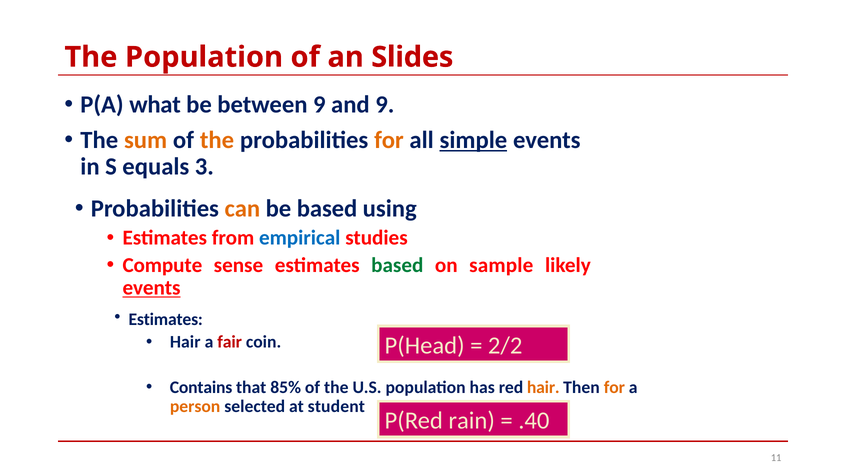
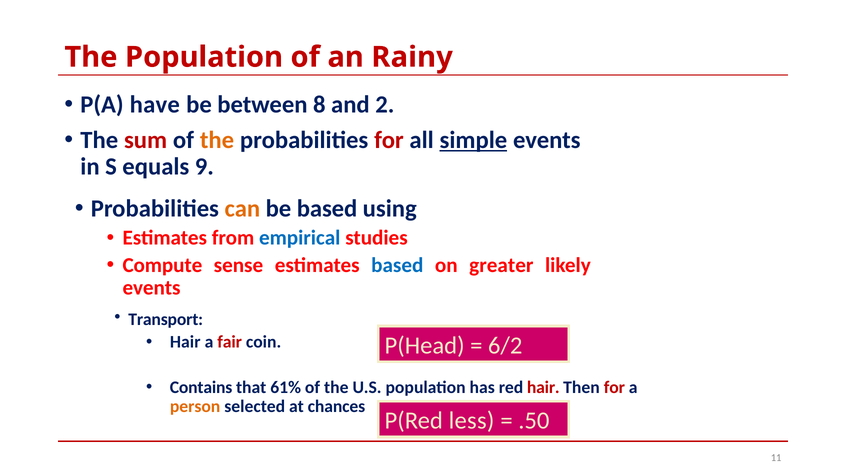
Slides: Slides -> Rainy
what: what -> have
between 9: 9 -> 8
and 9: 9 -> 2
sum colour: orange -> red
for at (389, 140) colour: orange -> red
3: 3 -> 9
based at (397, 265) colour: green -> blue
sample: sample -> greater
events at (151, 288) underline: present -> none
Estimates at (166, 319): Estimates -> Transport
2/2: 2/2 -> 6/2
85%: 85% -> 61%
hair at (543, 387) colour: orange -> red
for at (614, 387) colour: orange -> red
student: student -> chances
rain: rain -> less
.40: .40 -> .50
